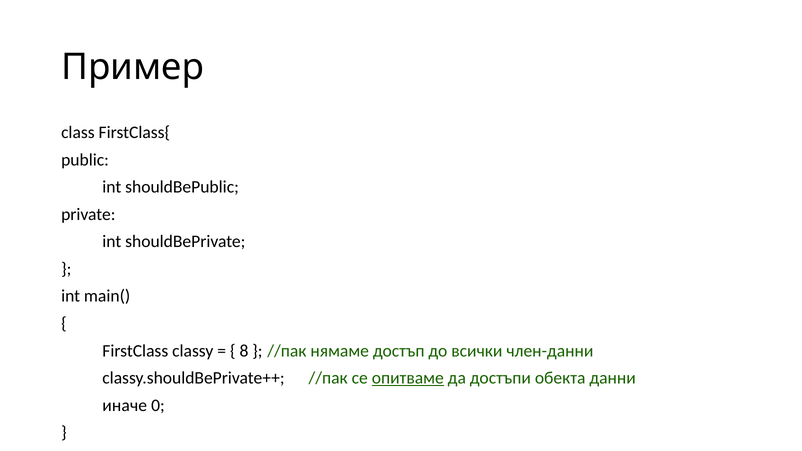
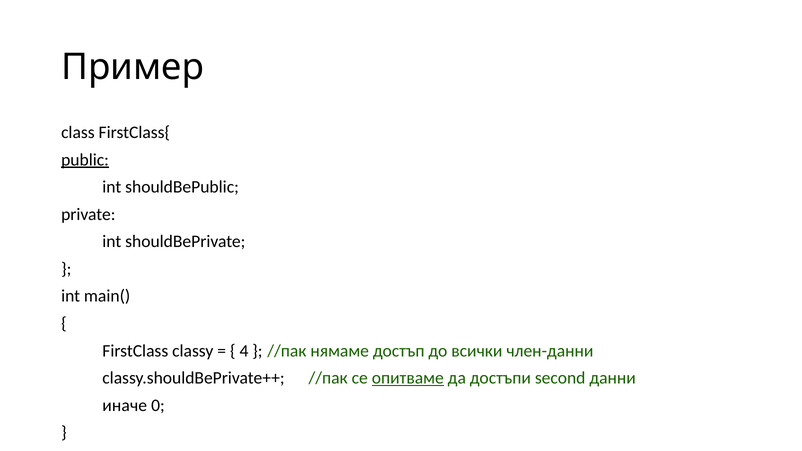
public underline: none -> present
8: 8 -> 4
обекта: обекта -> second
